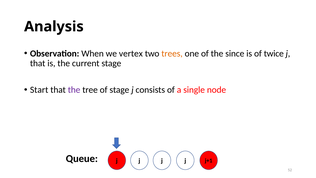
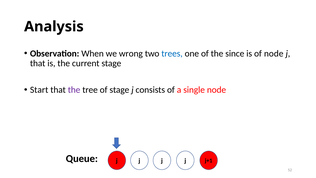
vertex: vertex -> wrong
trees colour: orange -> blue
of twice: twice -> node
